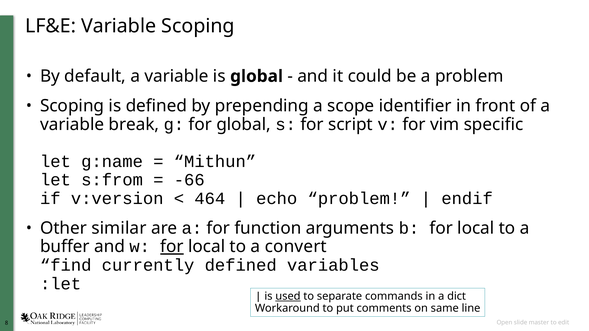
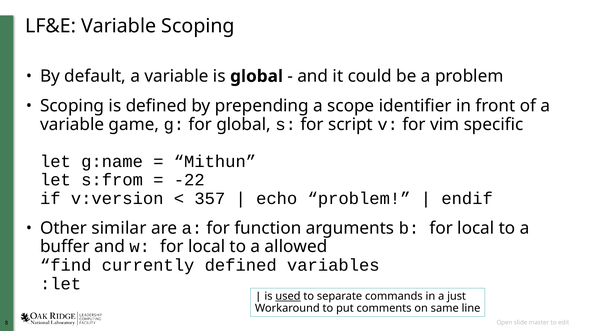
break: break -> game
-66: -66 -> -22
464: 464 -> 357
for at (172, 247) underline: present -> none
convert: convert -> allowed
dict: dict -> just
